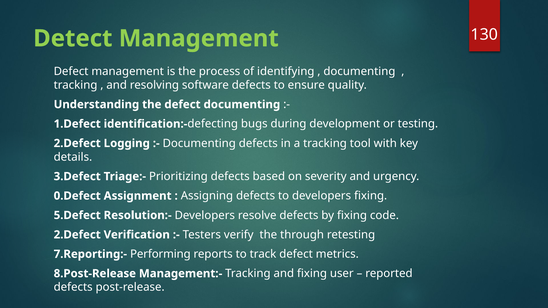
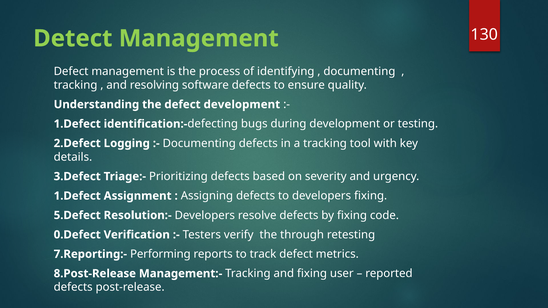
defect documenting: documenting -> development
0.Defect at (77, 196): 0.Defect -> 1.Defect
2.Defect at (77, 235): 2.Defect -> 0.Defect
